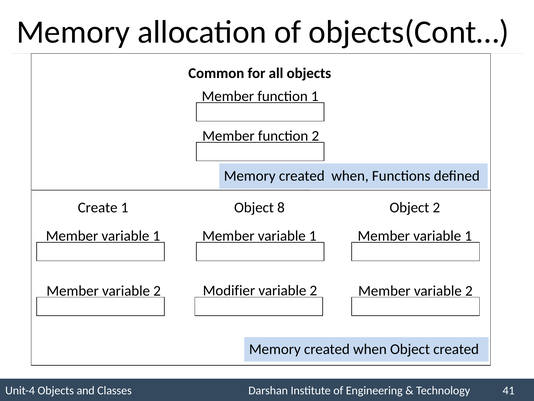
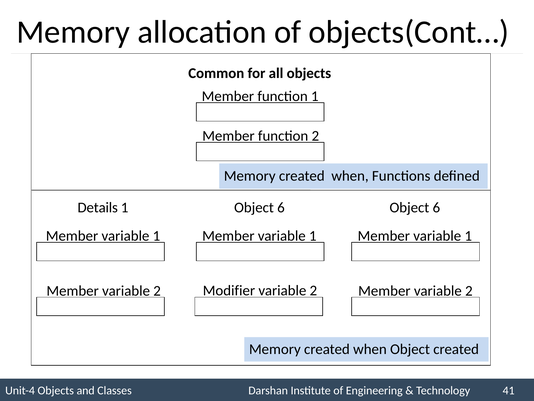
Create: Create -> Details
1 Object 8: 8 -> 6
2 at (436, 207): 2 -> 6
